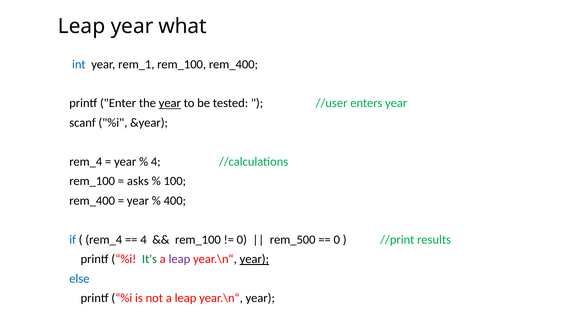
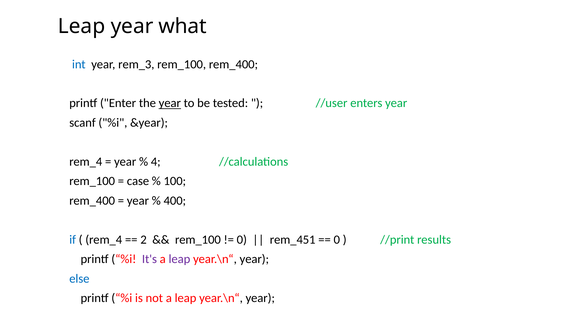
rem_1: rem_1 -> rem_3
asks: asks -> case
4 at (144, 240): 4 -> 2
rem_500: rem_500 -> rem_451
It's colour: green -> purple
year at (254, 259) underline: present -> none
